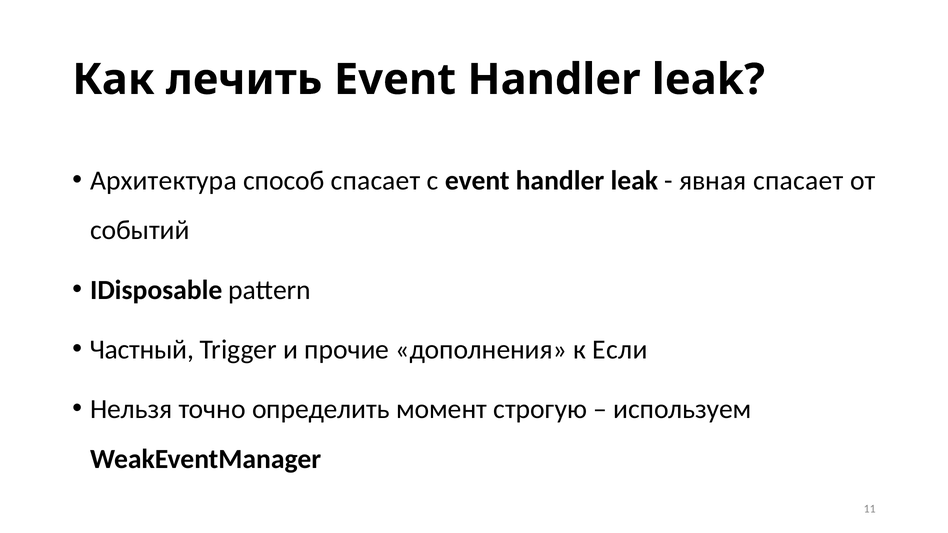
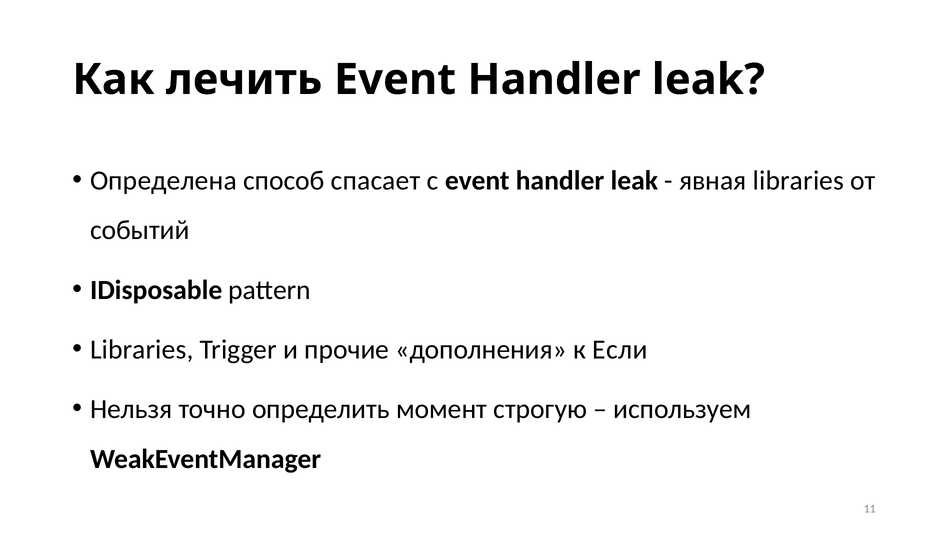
Архитектура: Архитектура -> Определена
явная спасает: спасает -> libraries
Частный at (142, 350): Частный -> Libraries
